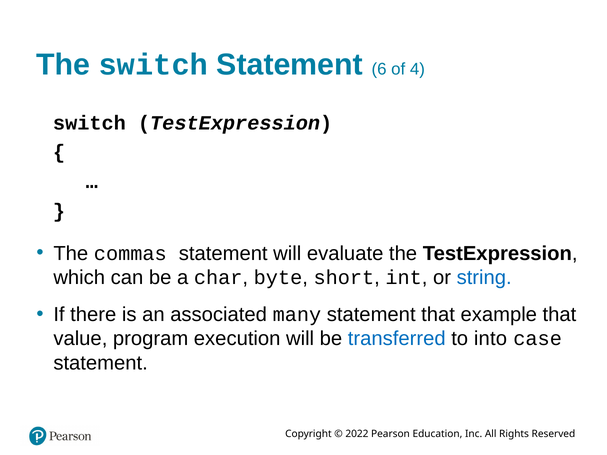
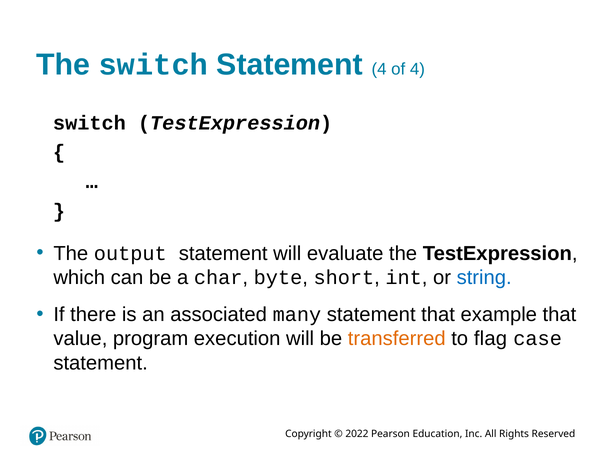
Statement 6: 6 -> 4
commas: commas -> output
transferred colour: blue -> orange
into: into -> flag
